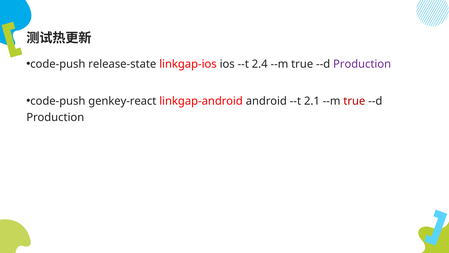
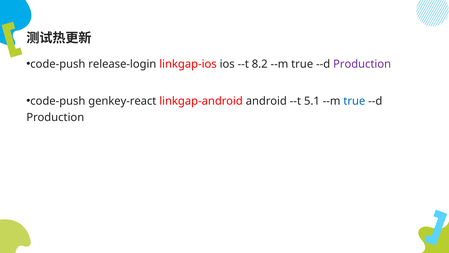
release-state: release-state -> release-login
2.4: 2.4 -> 8.2
2.1: 2.1 -> 5.1
true at (354, 101) colour: red -> blue
